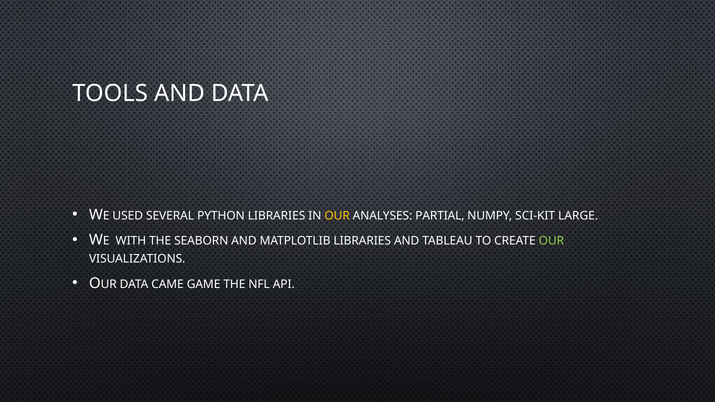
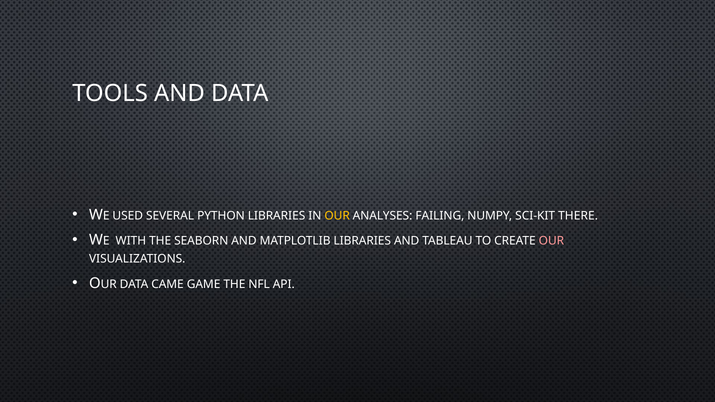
PARTIAL: PARTIAL -> FAILING
LARGE: LARGE -> THERE
OUR at (551, 241) colour: light green -> pink
